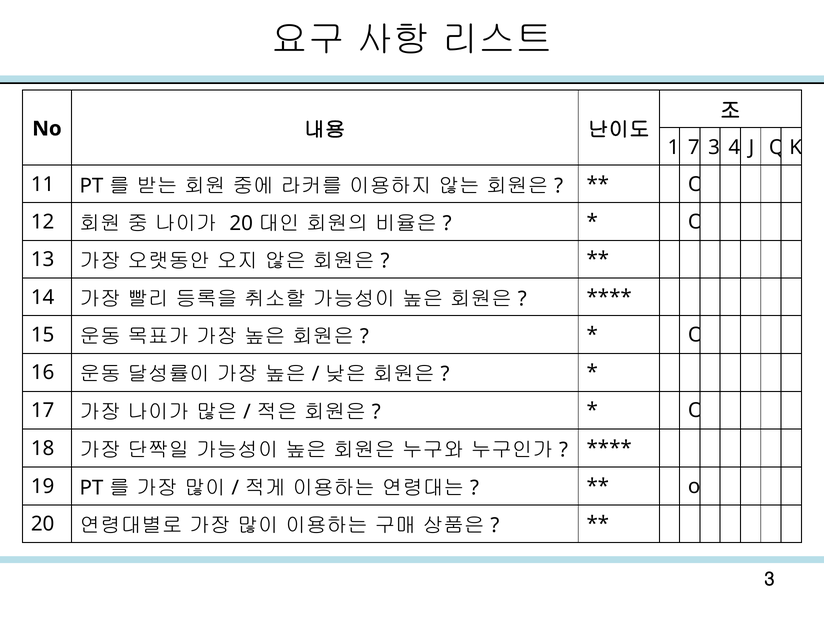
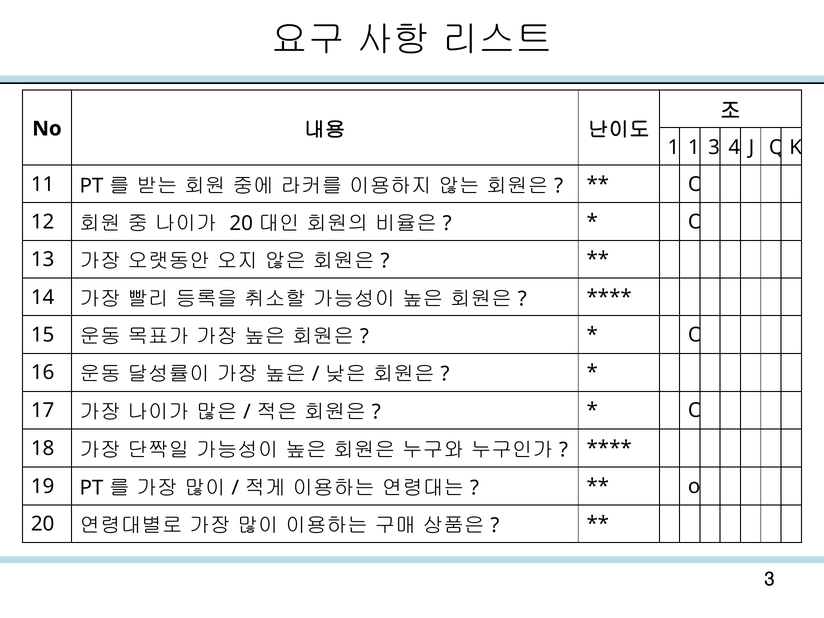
1 7: 7 -> 1
